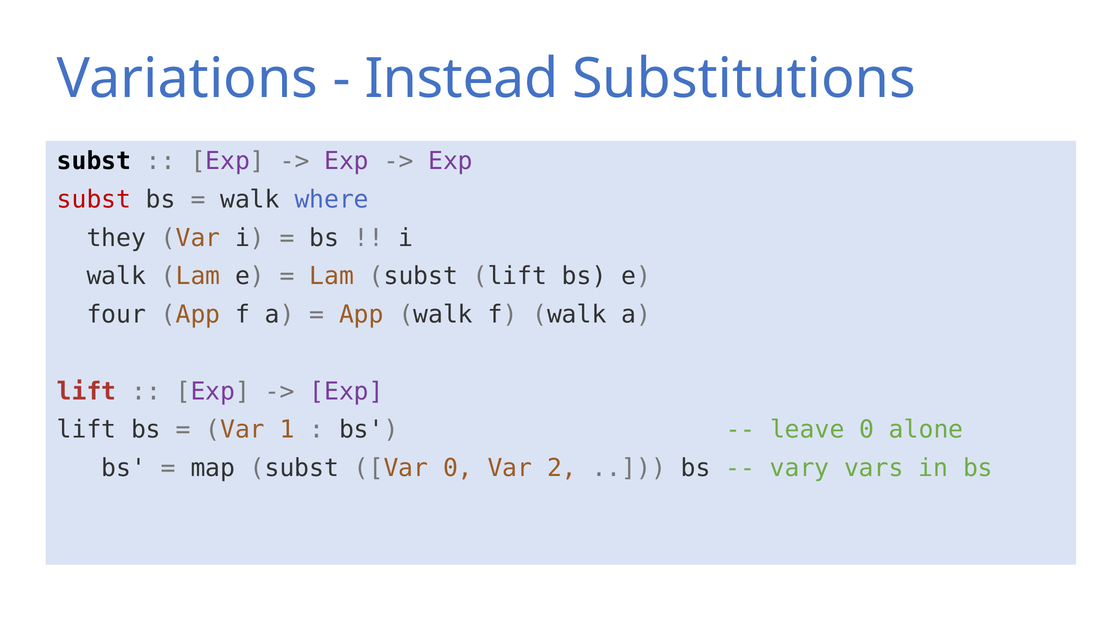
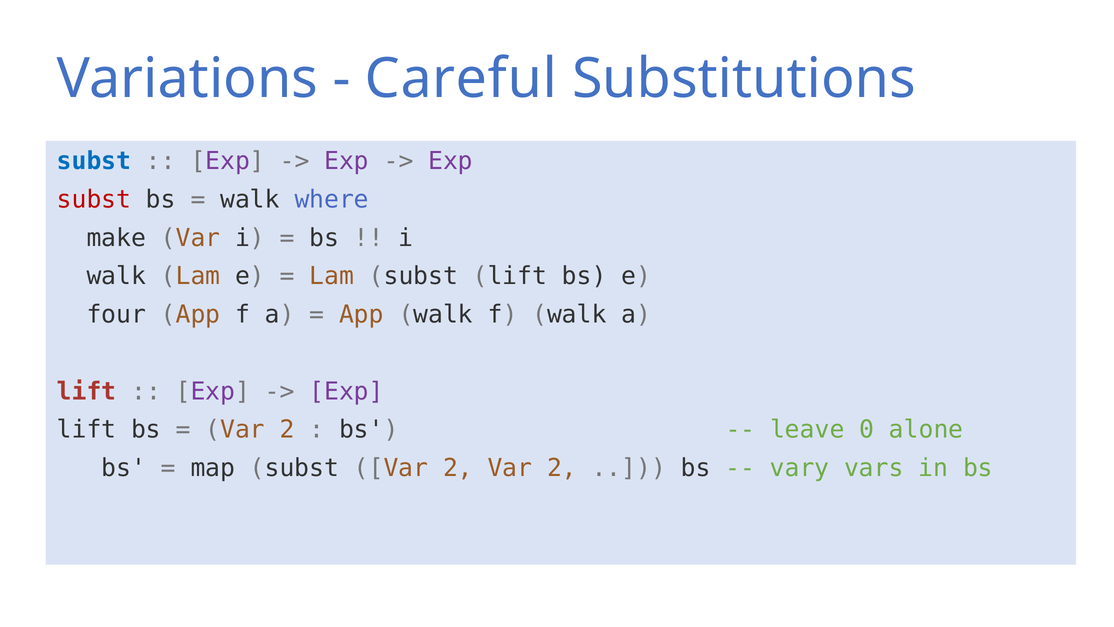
Instead: Instead -> Careful
subst at (94, 161) colour: black -> blue
they: they -> make
1 at (287, 429): 1 -> 2
subst Var 0: 0 -> 2
